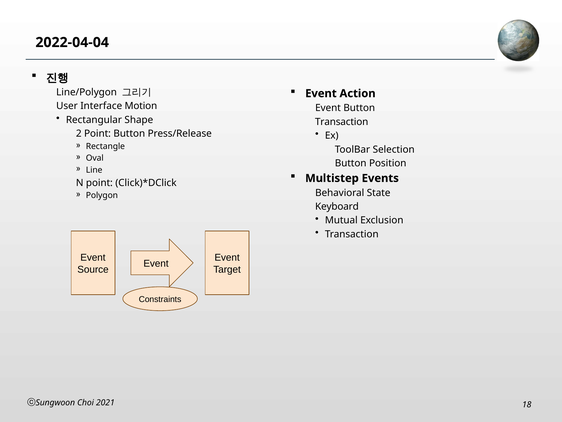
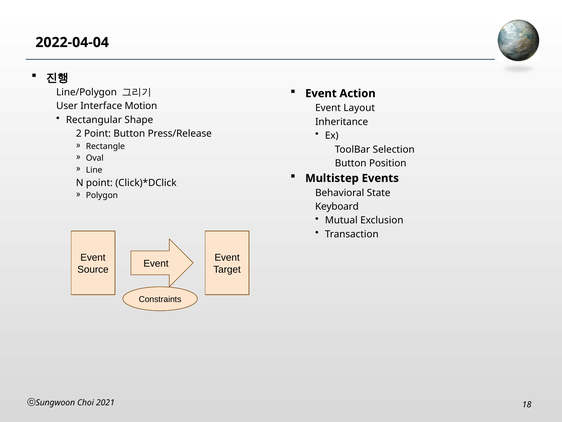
Event Button: Button -> Layout
Transaction at (342, 122): Transaction -> Inheritance
